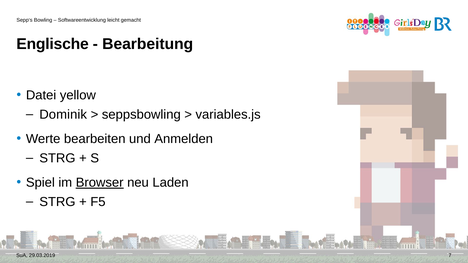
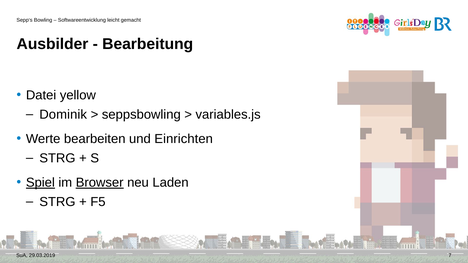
Englische: Englische -> Ausbilder
Anmelden: Anmelden -> Einrichten
Spiel underline: none -> present
